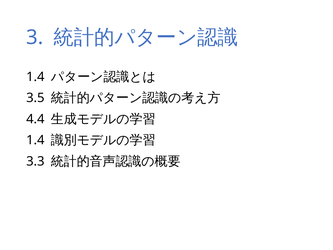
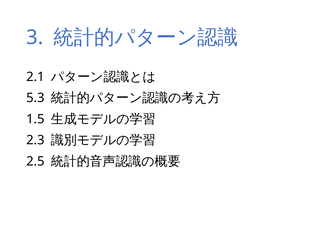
1.4 at (35, 77): 1.4 -> 2.1
3.5: 3.5 -> 5.3
4.4: 4.4 -> 1.5
1.4 at (35, 140): 1.4 -> 2.3
3.3: 3.3 -> 2.5
